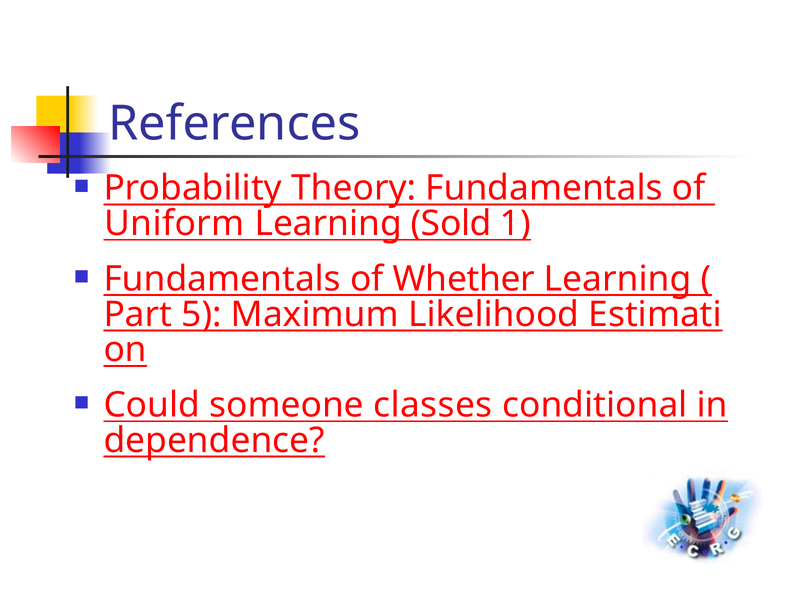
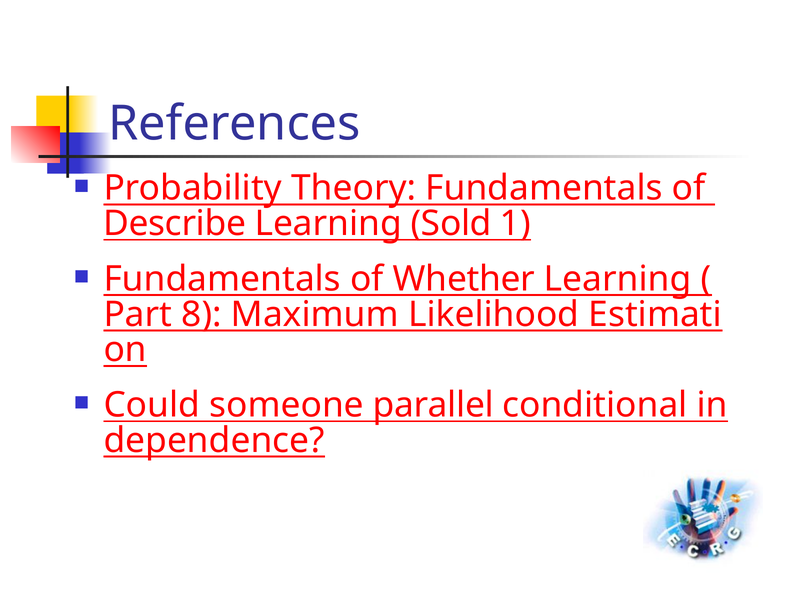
Uniform: Uniform -> Describe
5: 5 -> 8
classes: classes -> parallel
